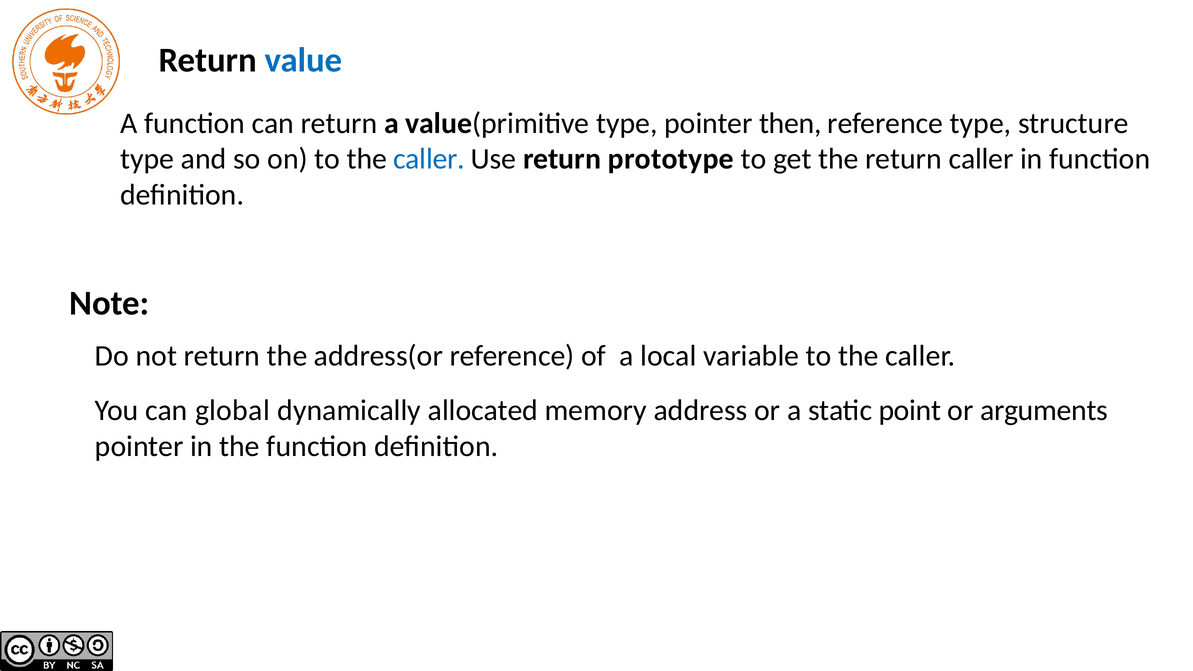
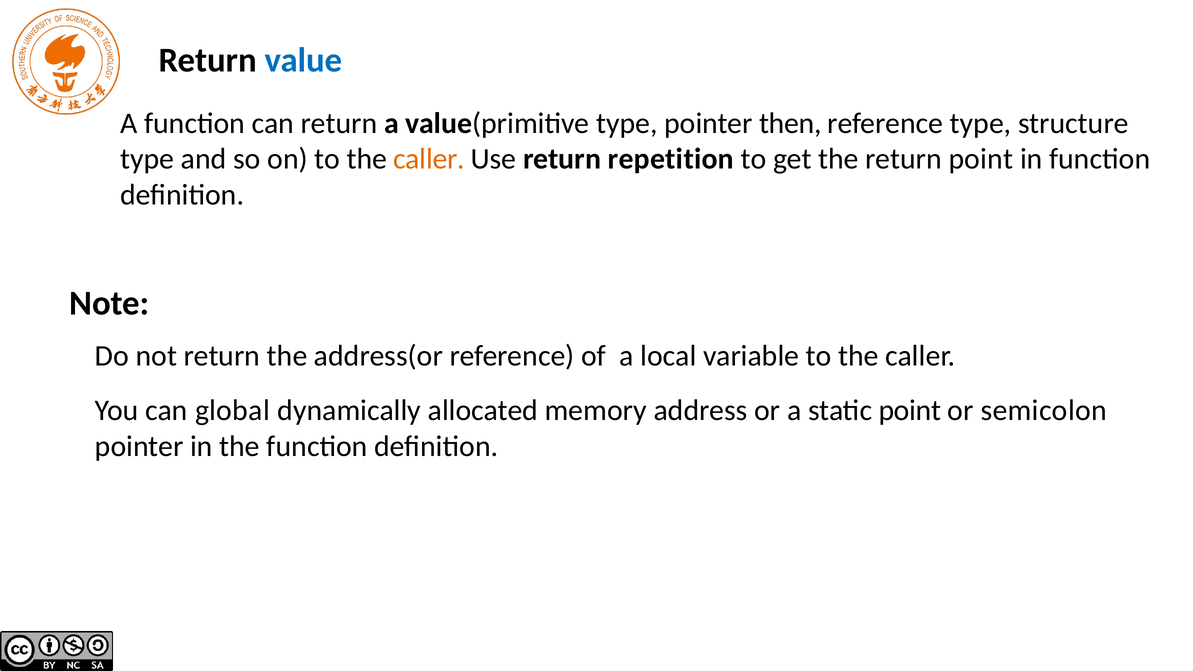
caller at (429, 159) colour: blue -> orange
prototype: prototype -> repetition
return caller: caller -> point
arguments: arguments -> semicolon
